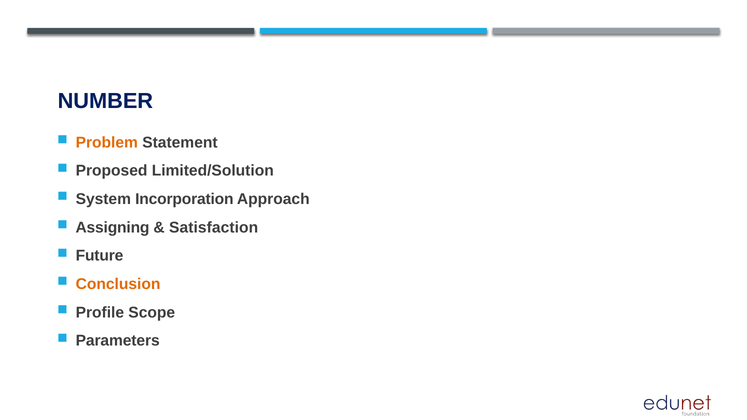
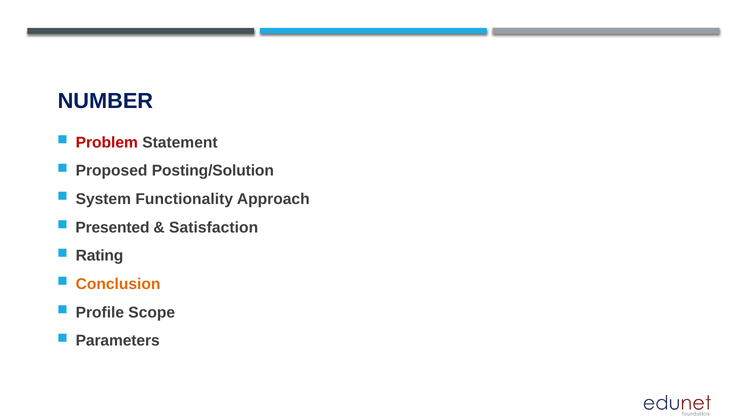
Problem colour: orange -> red
Limited/Solution: Limited/Solution -> Posting/Solution
Incorporation: Incorporation -> Functionality
Assigning: Assigning -> Presented
Future: Future -> Rating
